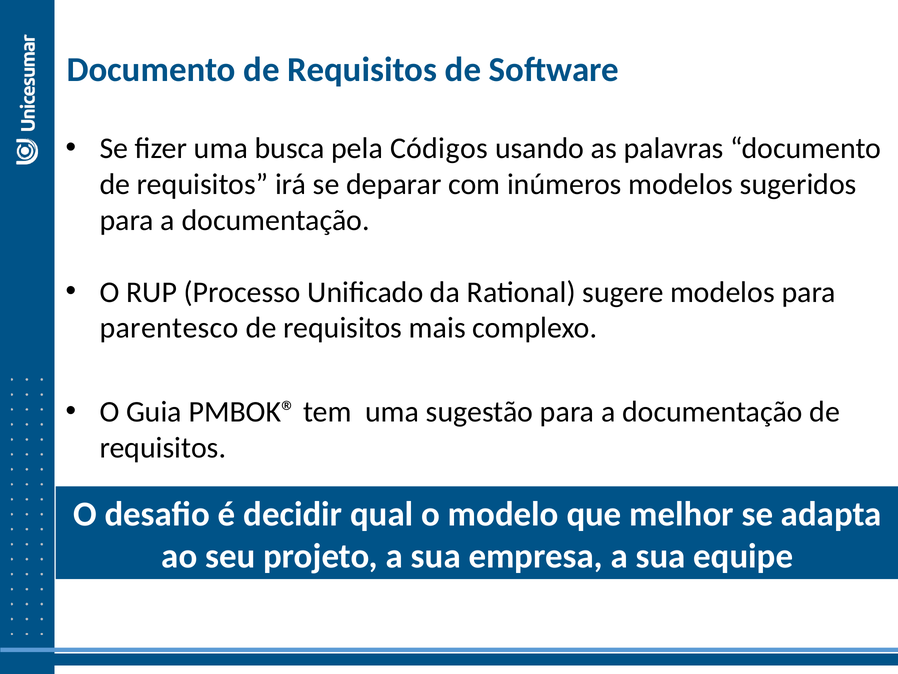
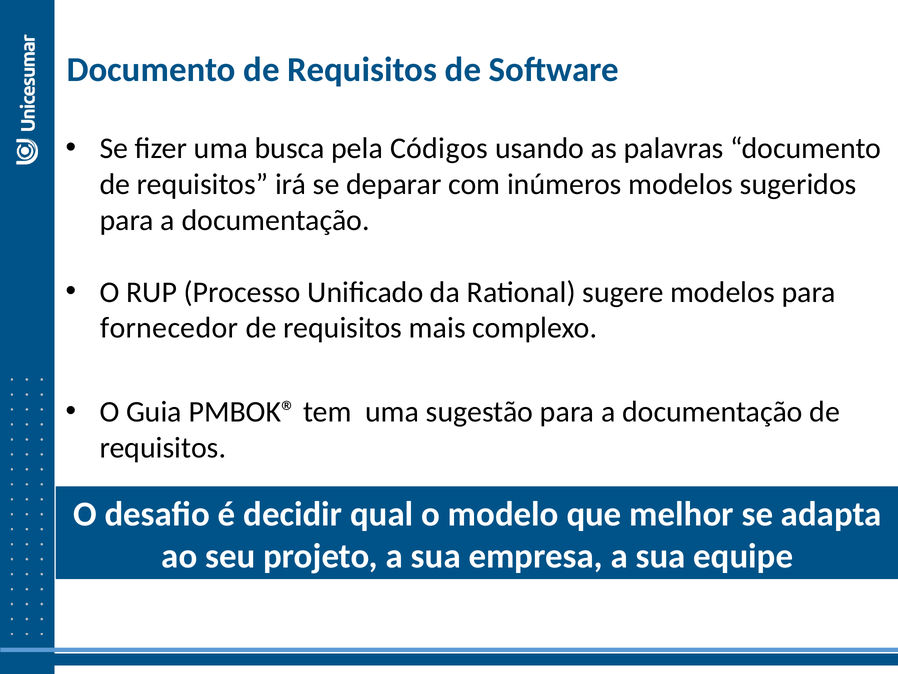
parentesco: parentesco -> fornecedor
